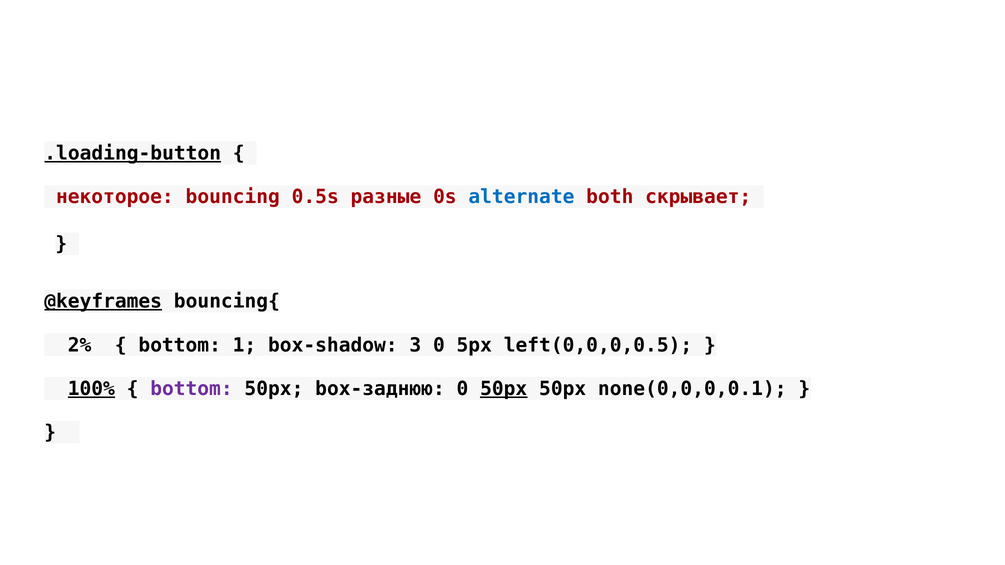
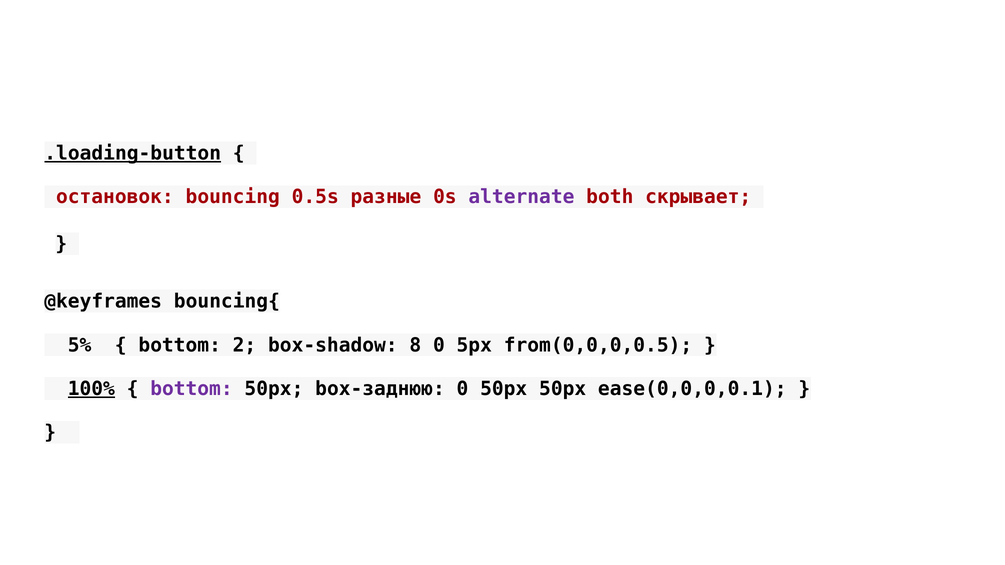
некоторое: некоторое -> остановок
alternate colour: blue -> purple
@keyframes underline: present -> none
2%: 2% -> 5%
1: 1 -> 2
3: 3 -> 8
left(0,0,0,0.5: left(0,0,0,0.5 -> from(0,0,0,0.5
50px at (504, 389) underline: present -> none
none(0,0,0,0.1: none(0,0,0,0.1 -> ease(0,0,0,0.1
